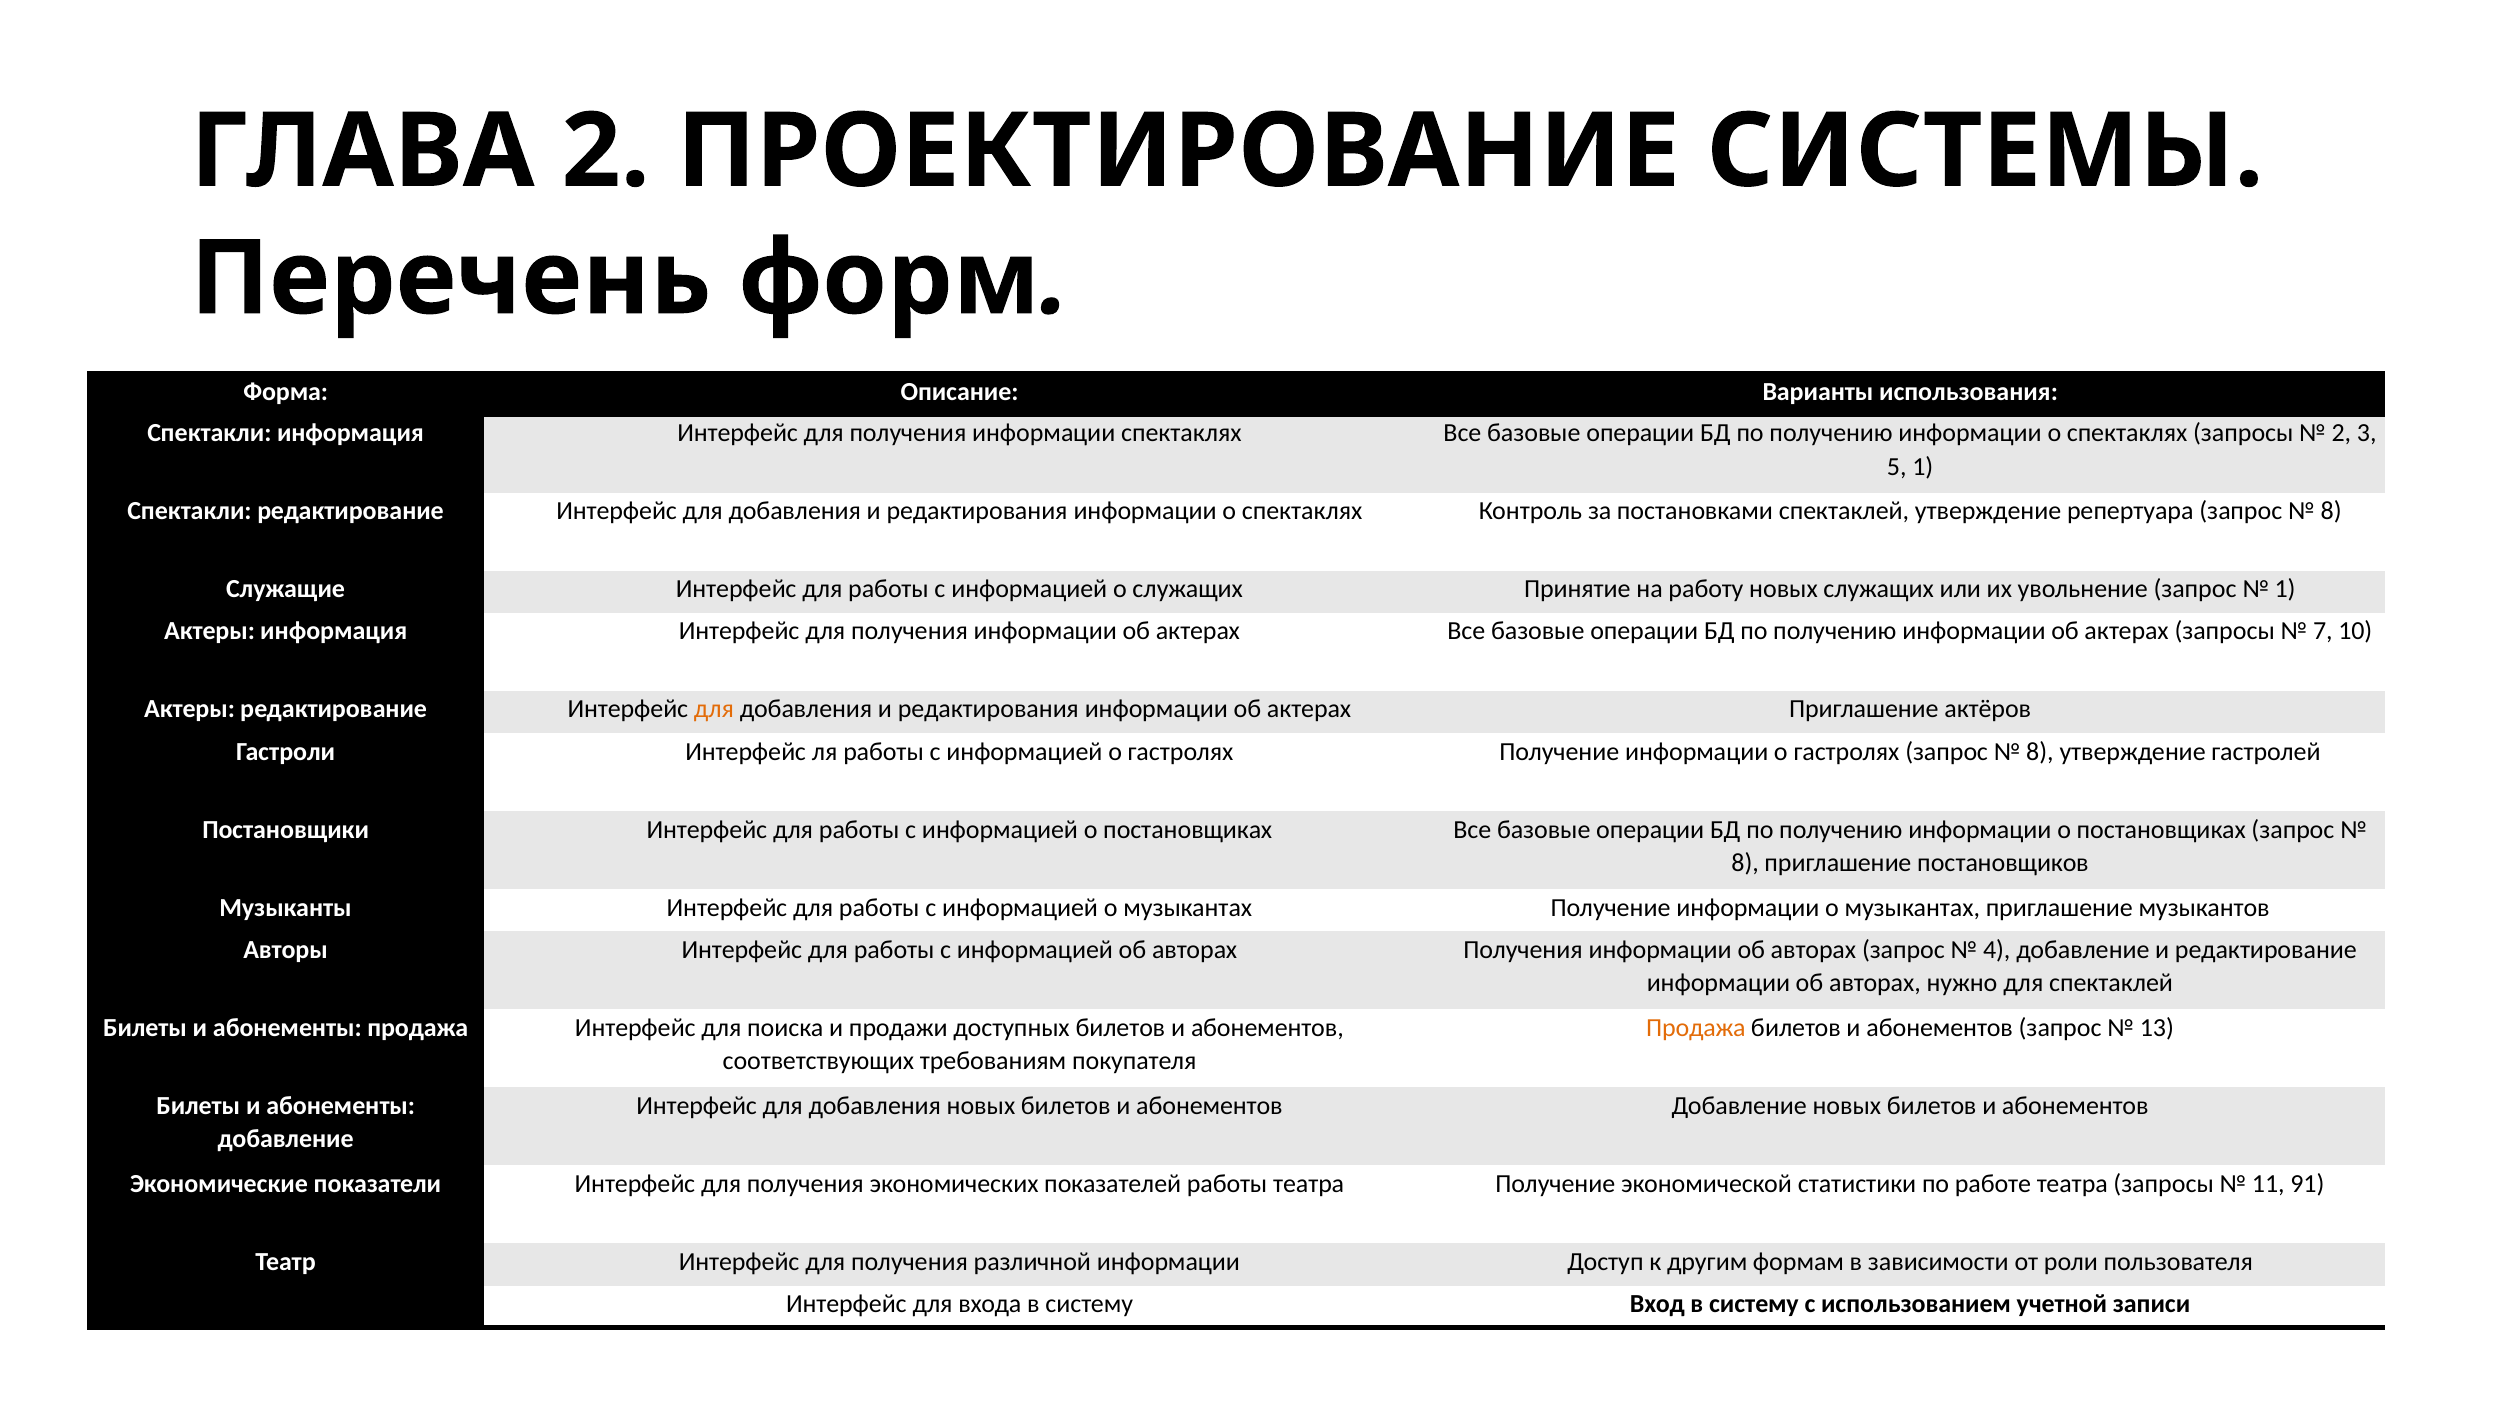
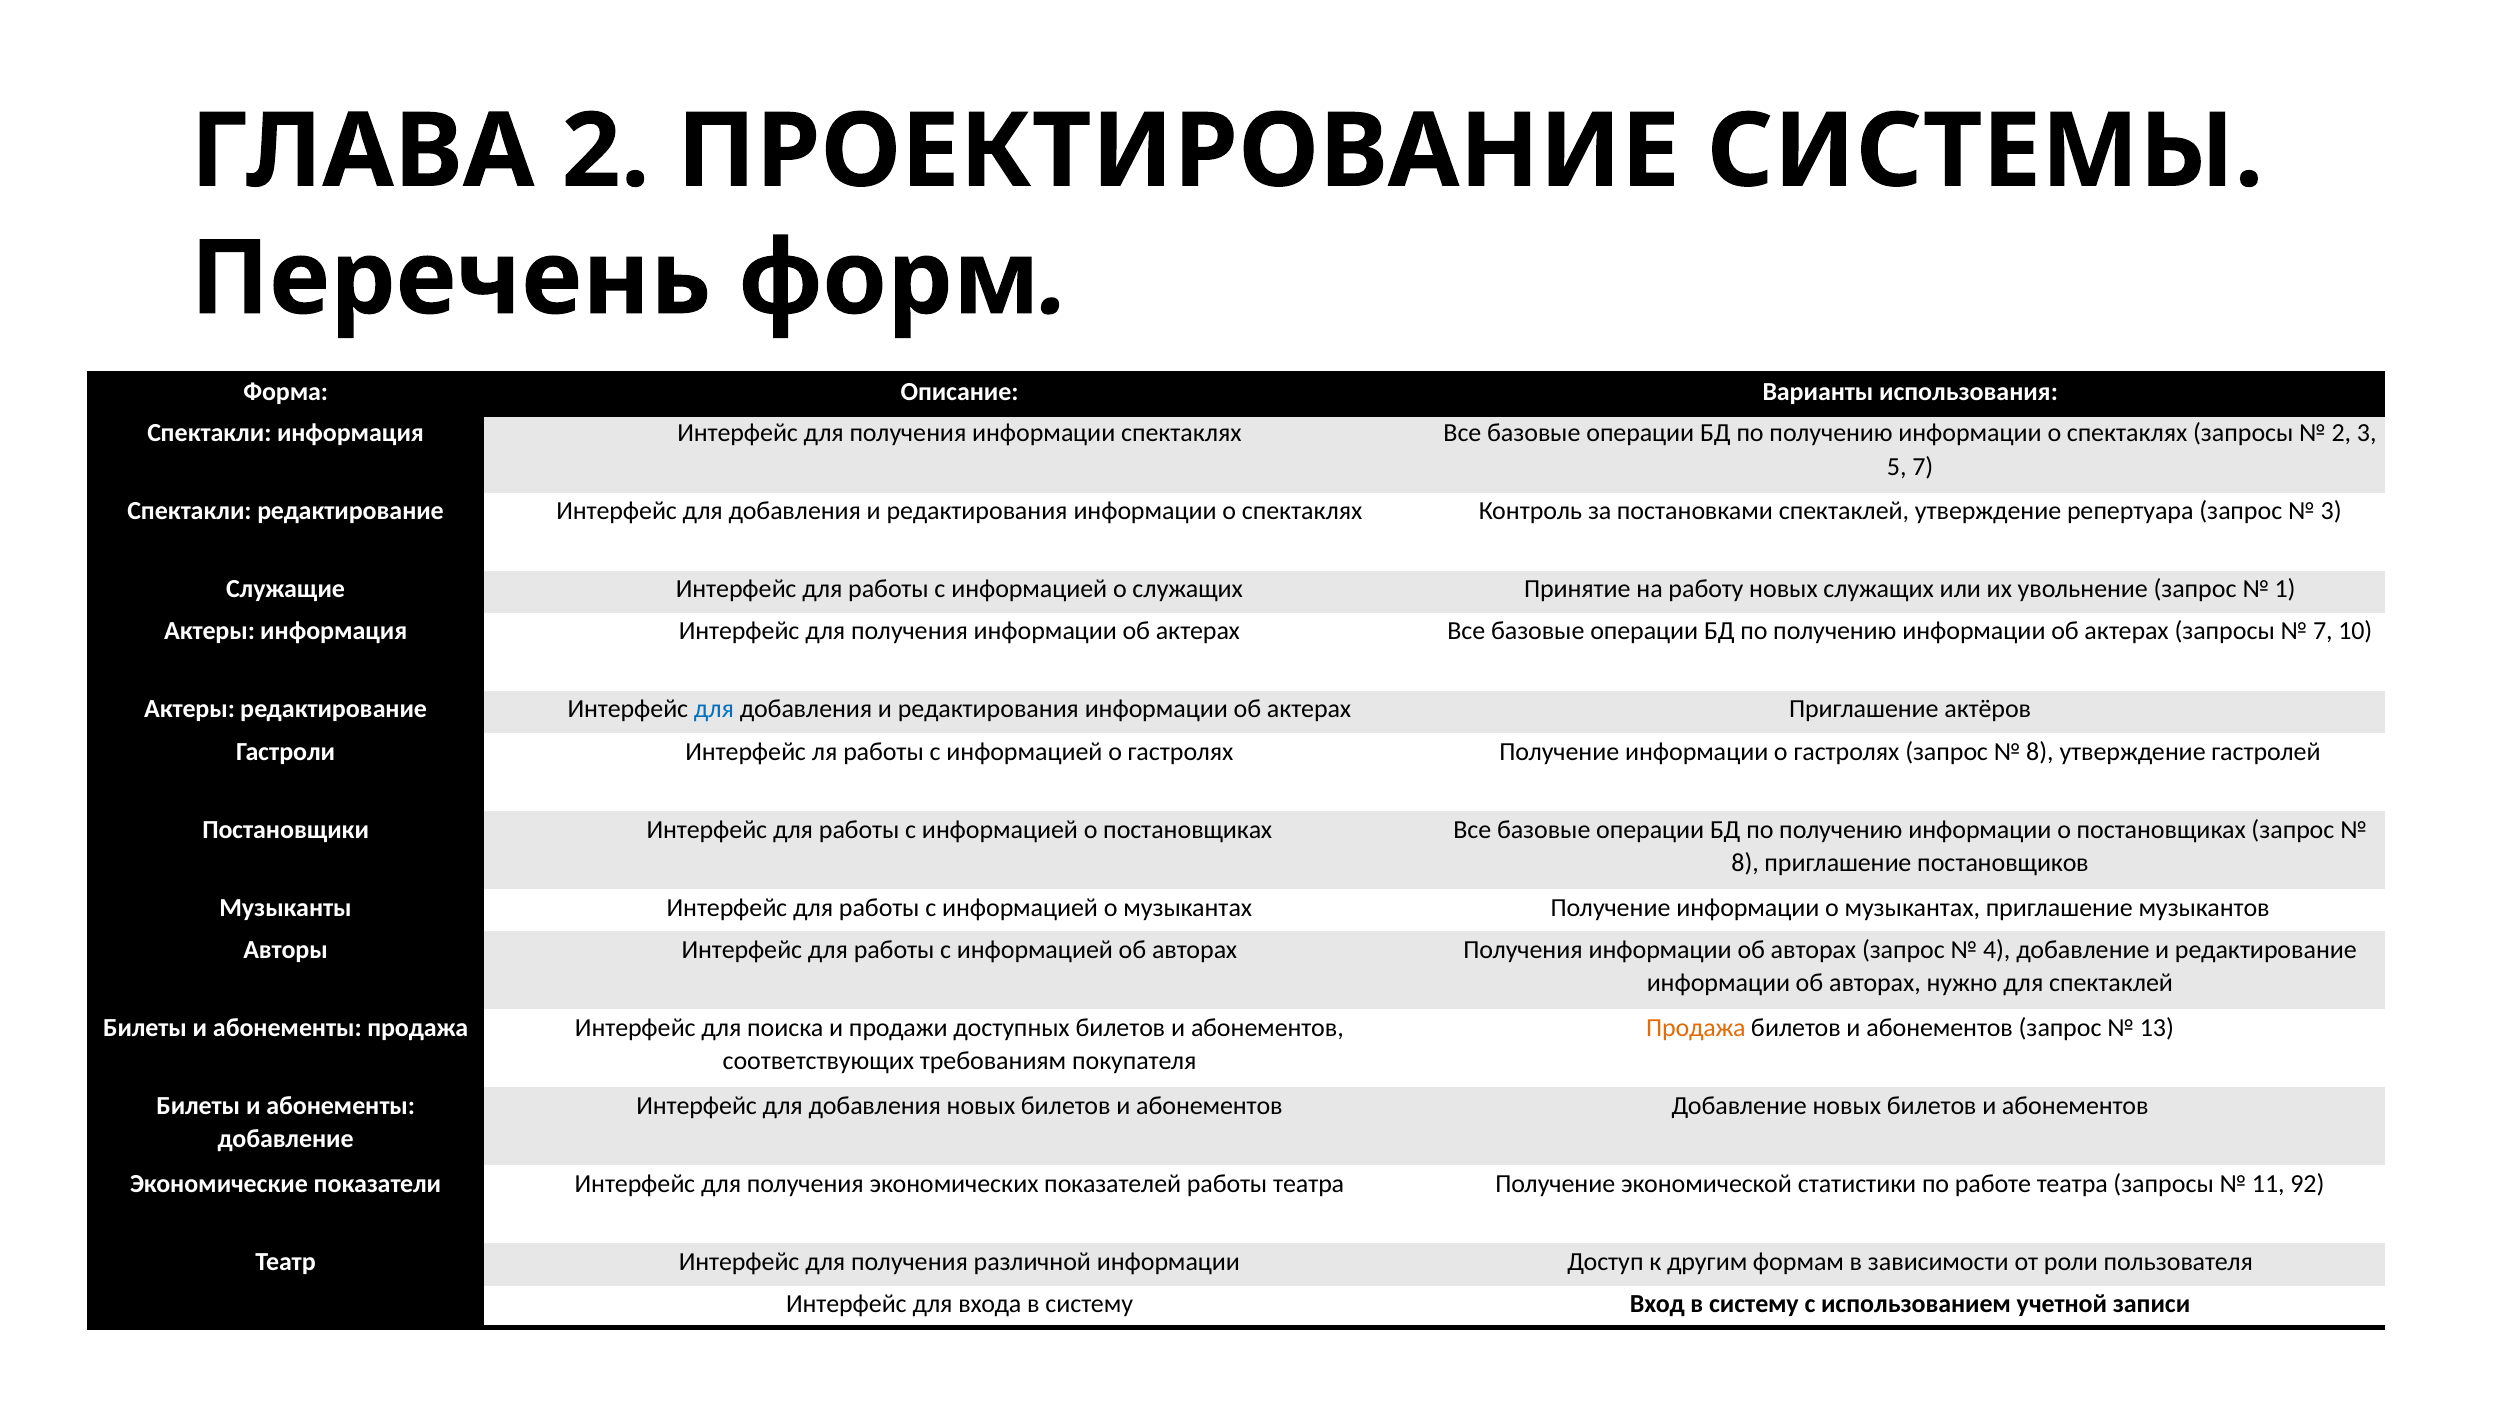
5 1: 1 -> 7
8 at (2331, 511): 8 -> 3
для at (714, 710) colour: orange -> blue
91: 91 -> 92
